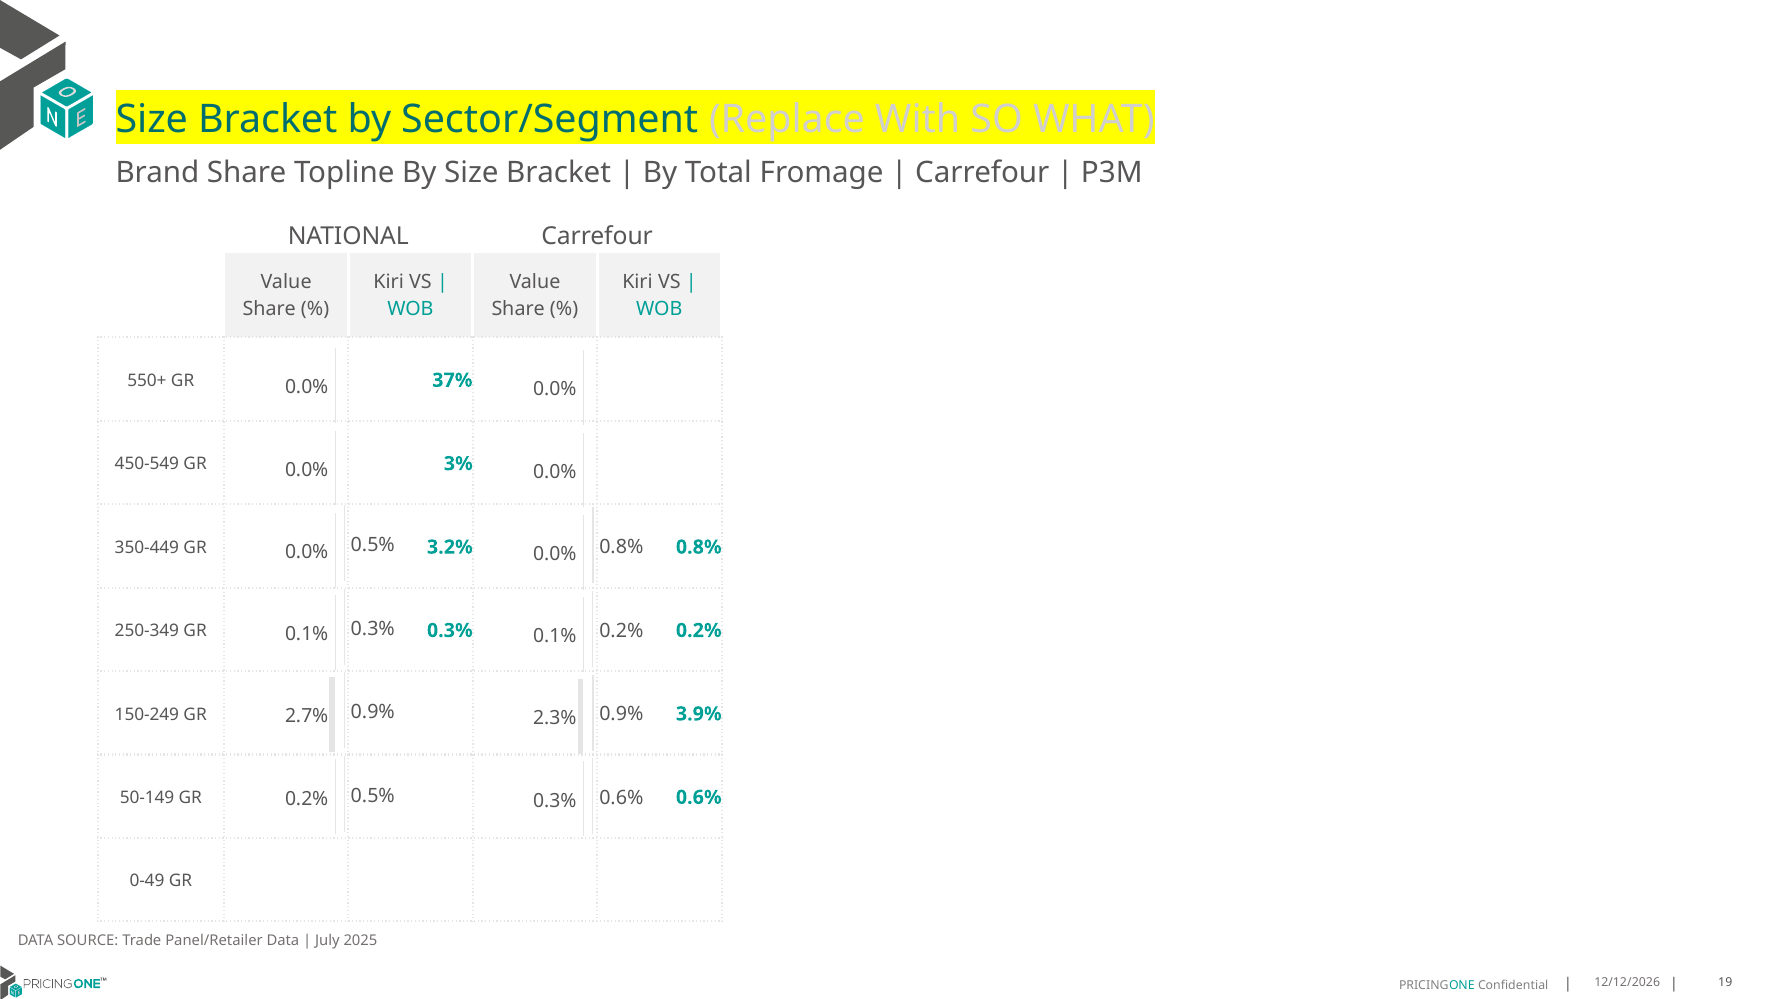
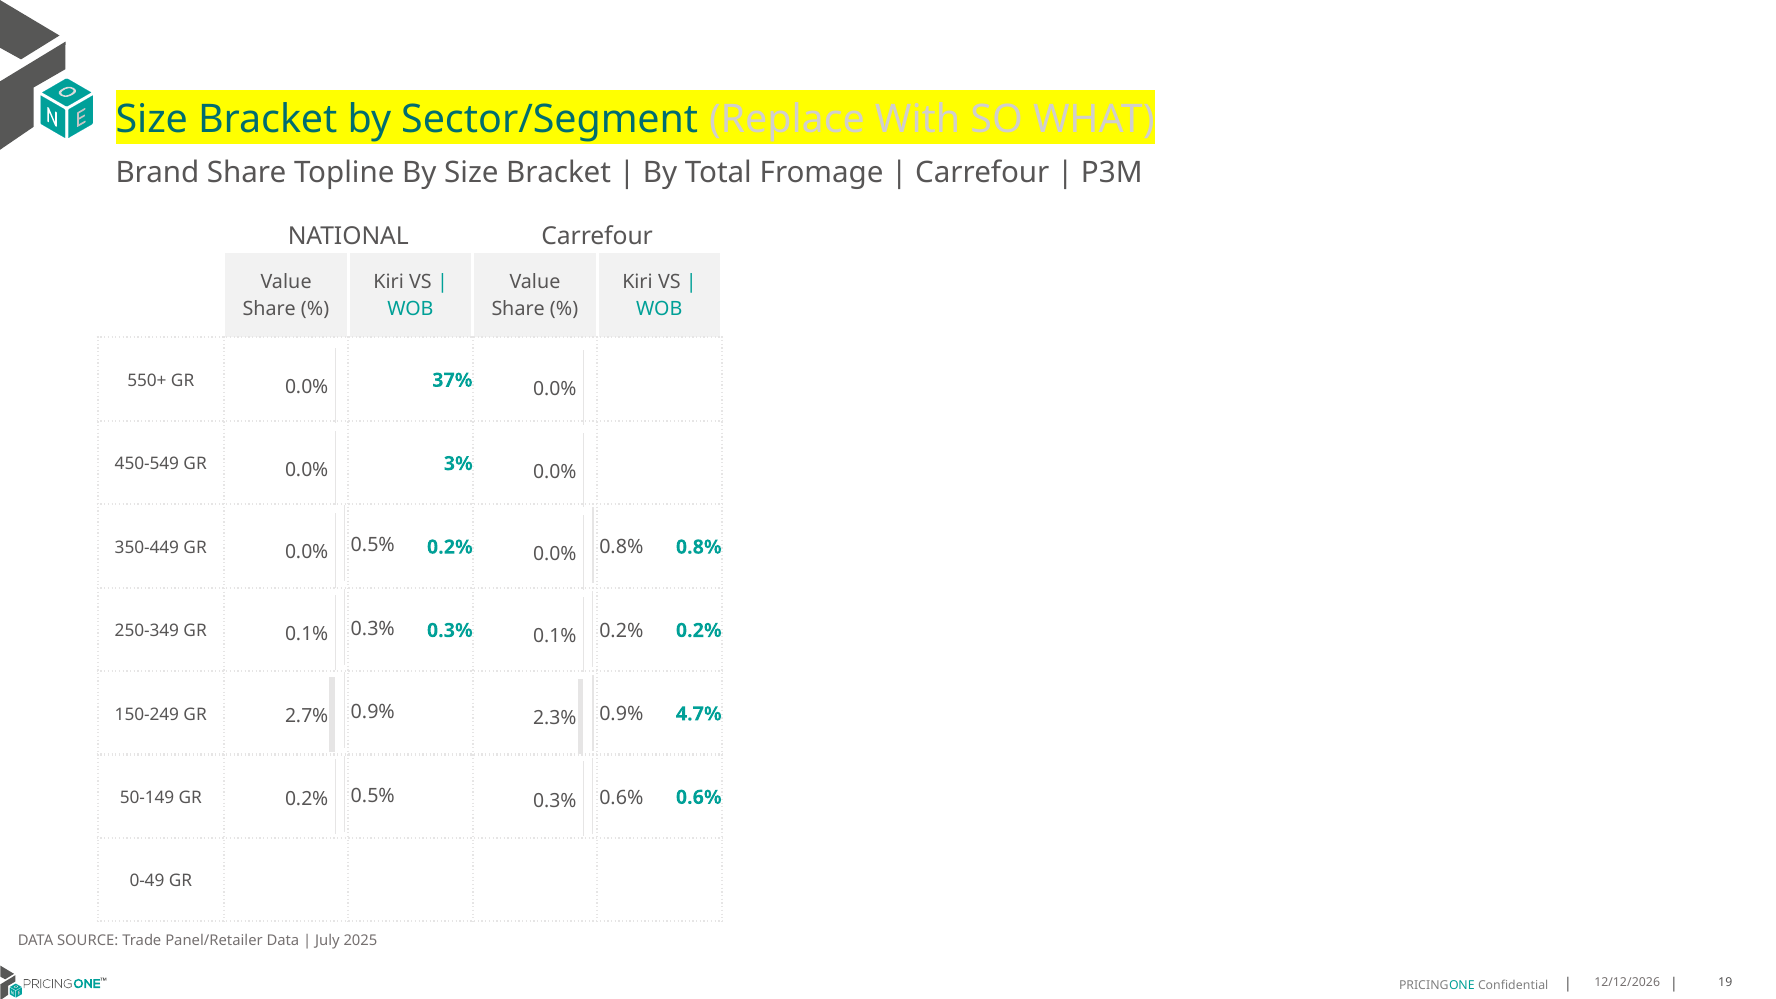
GR 3.2%: 3.2% -> 0.2%
3.9%: 3.9% -> 4.7%
